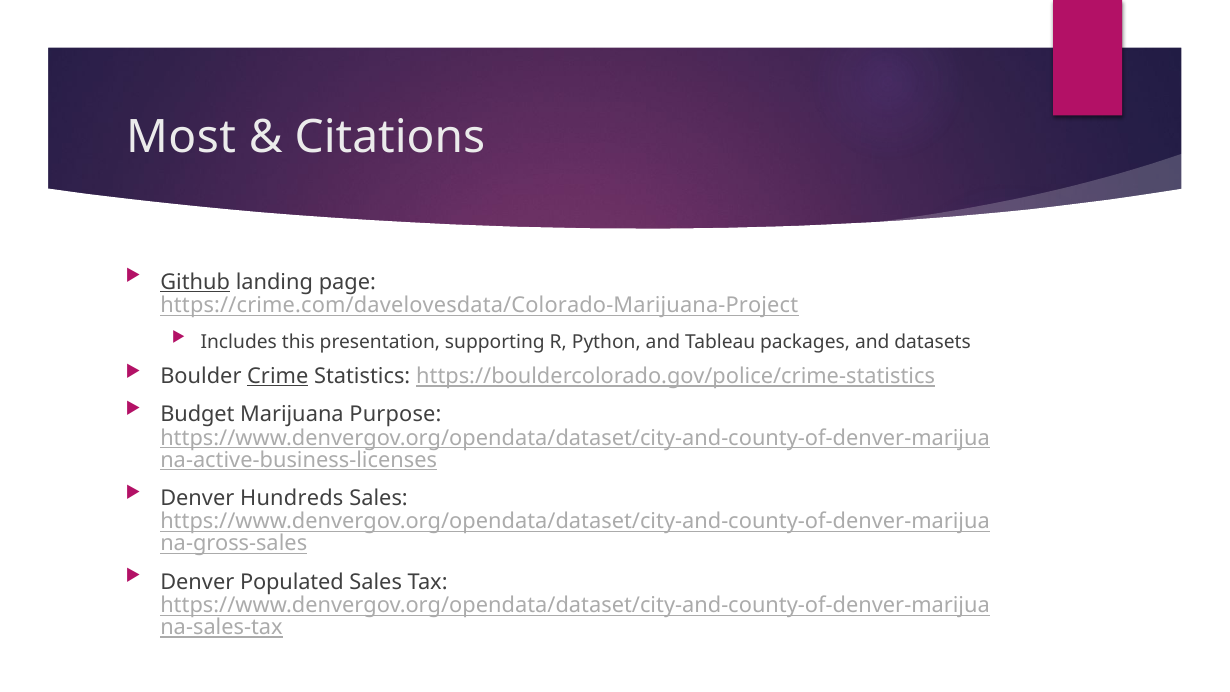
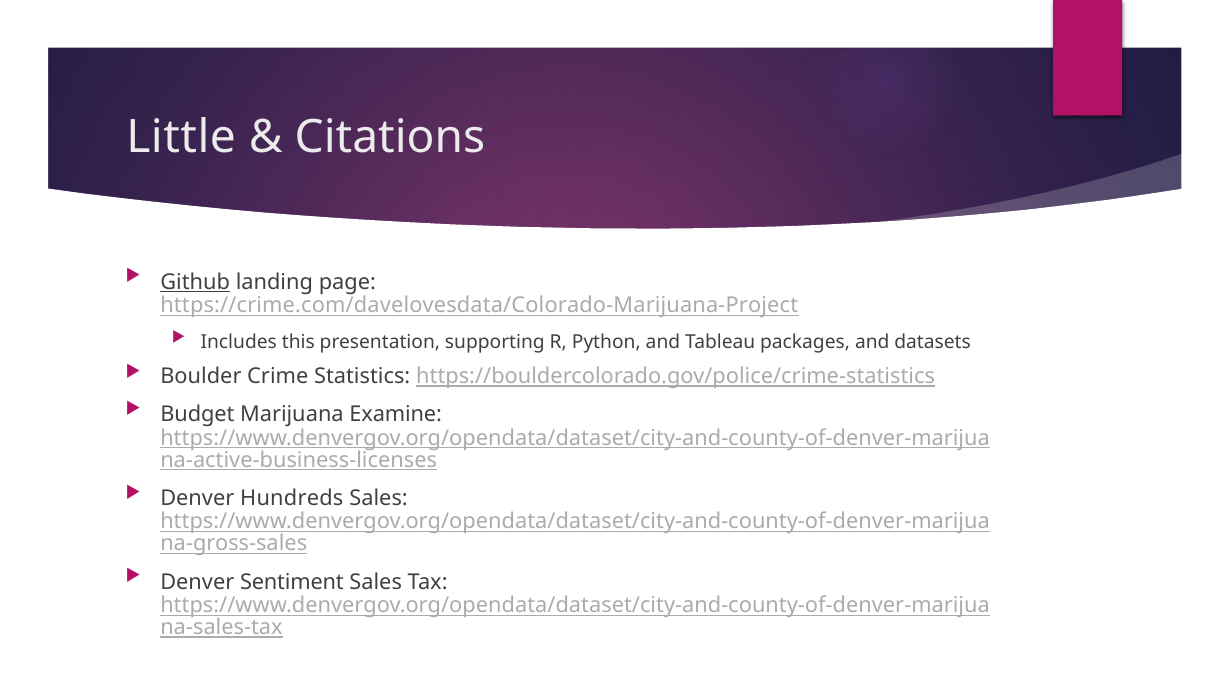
Most: Most -> Little
Crime underline: present -> none
Purpose: Purpose -> Examine
Populated: Populated -> Sentiment
